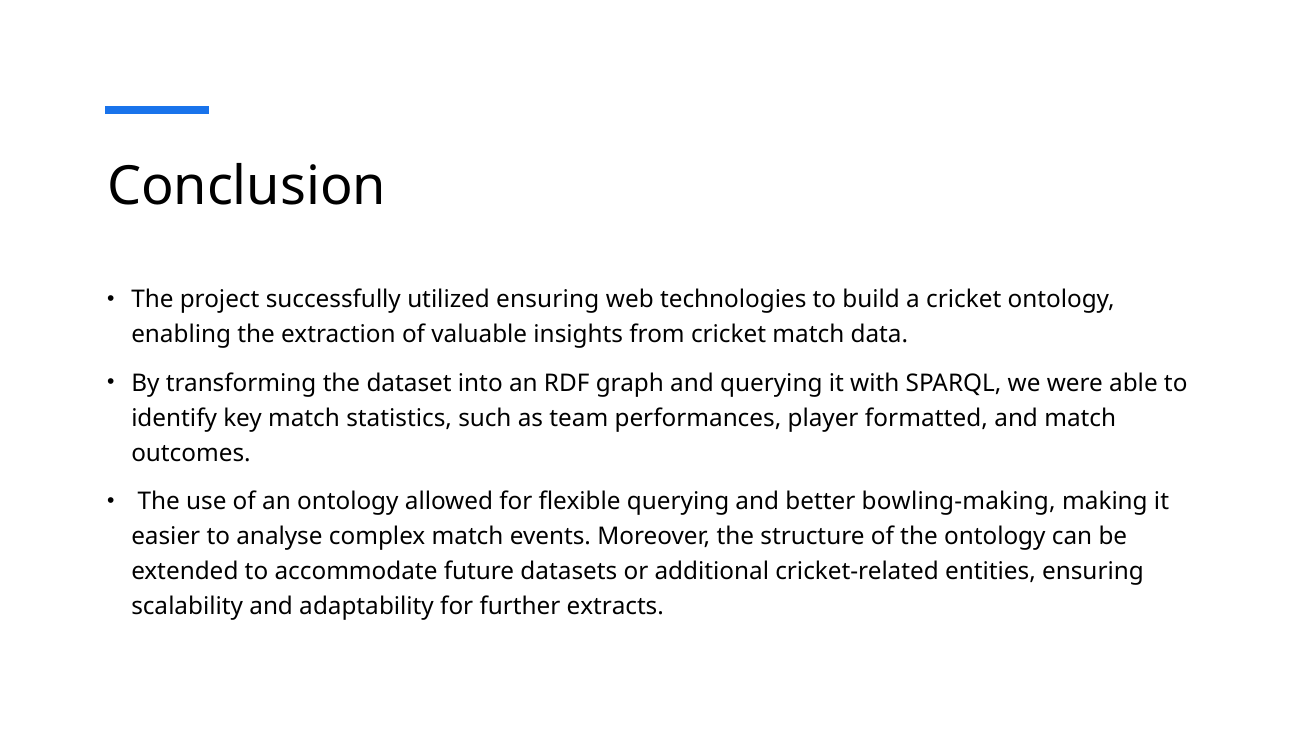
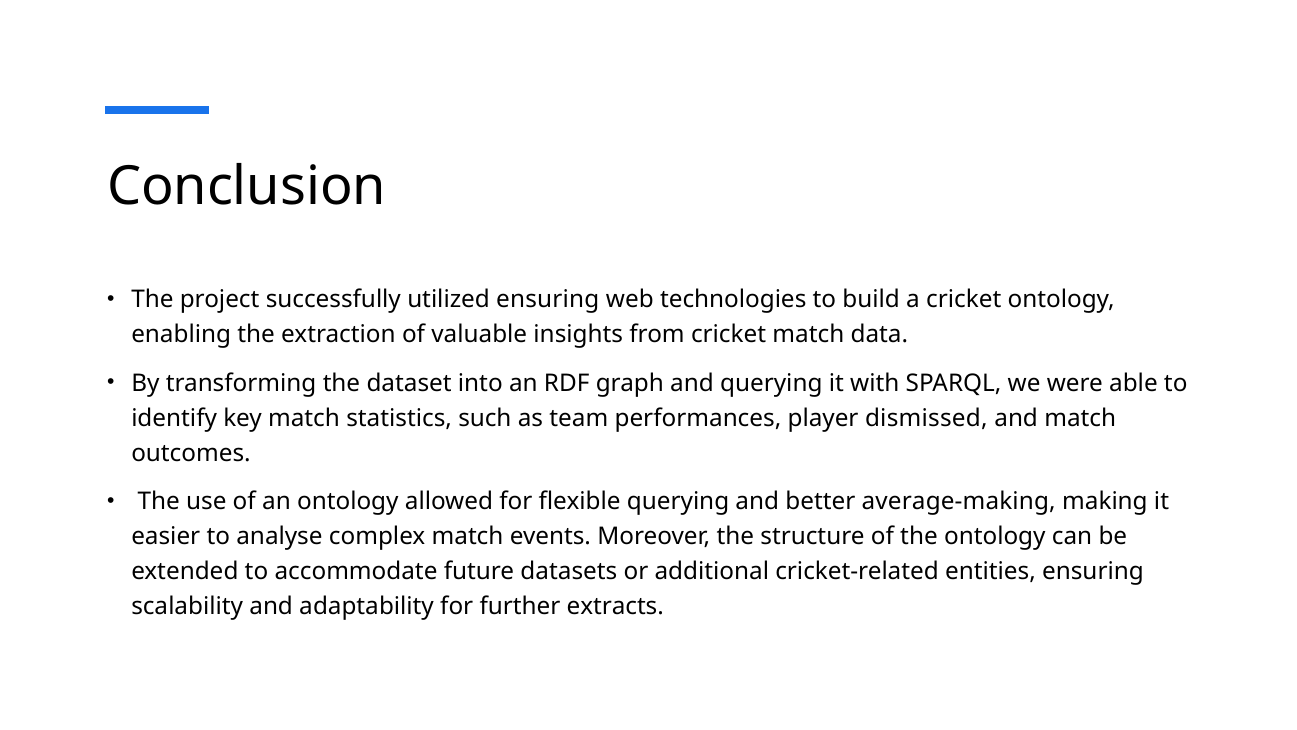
formatted: formatted -> dismissed
bowling-making: bowling-making -> average-making
